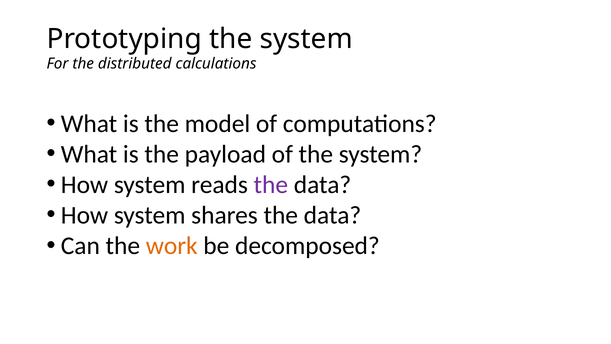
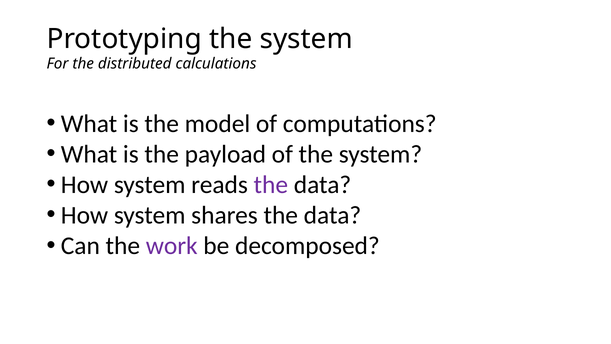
work colour: orange -> purple
